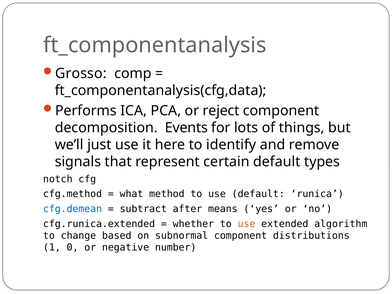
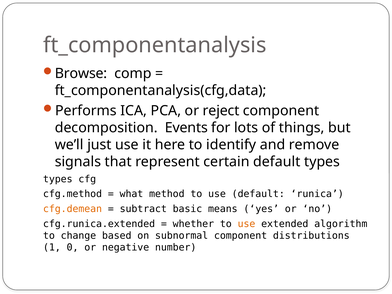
Grosso: Grosso -> Browse
notch at (58, 179): notch -> types
cfg.demean colour: blue -> orange
after: after -> basic
